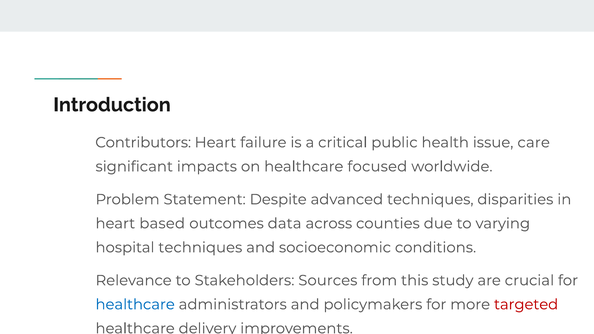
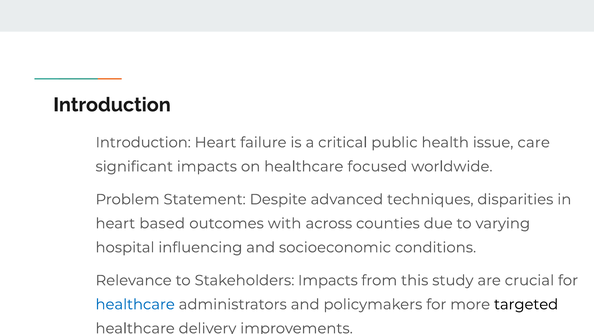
Contributors at (143, 143): Contributors -> Introduction
data: data -> with
hospital techniques: techniques -> influencing
Stakeholders Sources: Sources -> Impacts
targeted colour: red -> black
